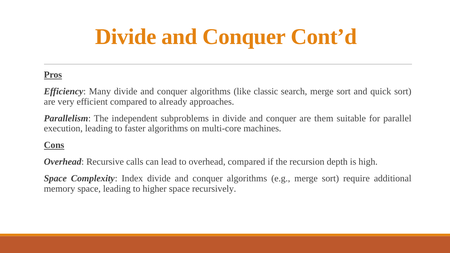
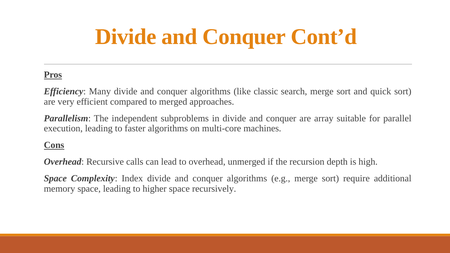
already: already -> merged
them: them -> array
overhead compared: compared -> unmerged
